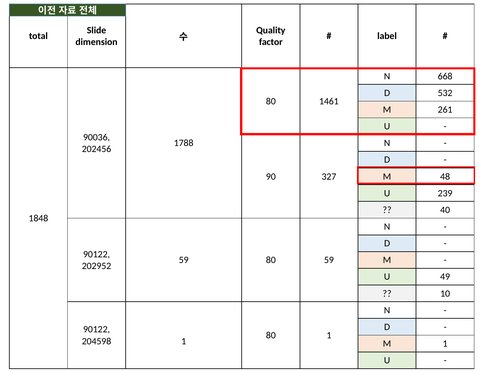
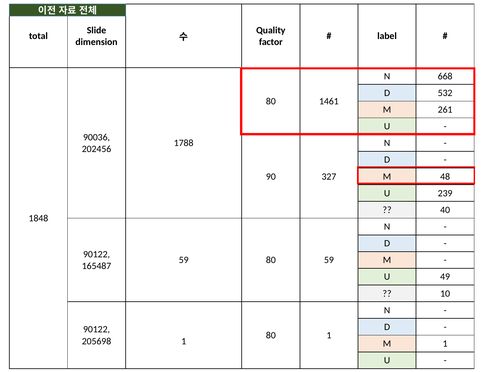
202952: 202952 -> 165487
204598: 204598 -> 205698
